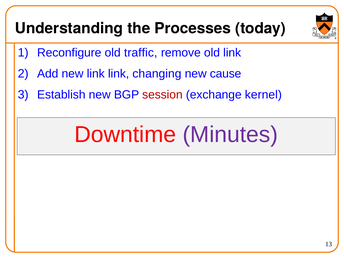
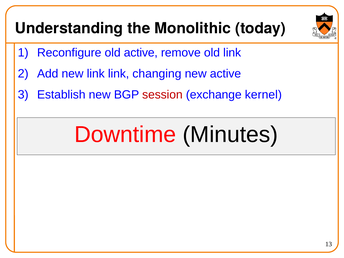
Processes: Processes -> Monolithic
old traffic: traffic -> active
new cause: cause -> active
Minutes colour: purple -> black
